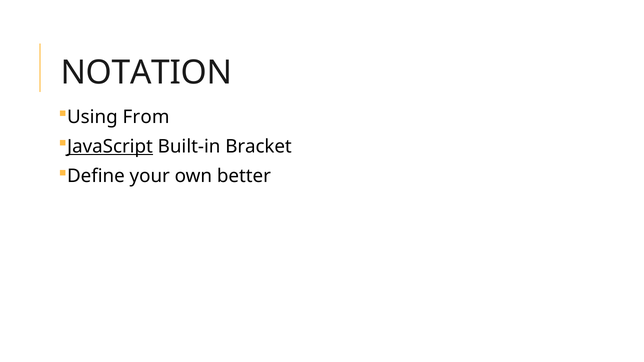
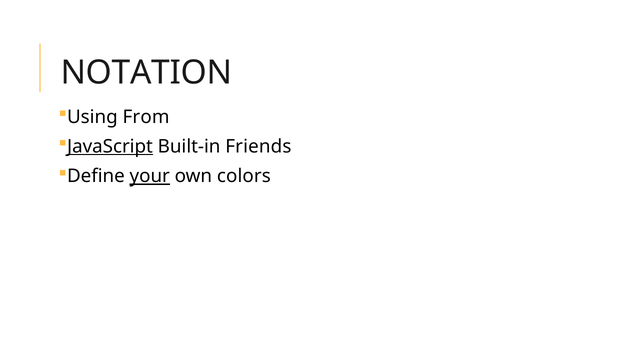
Bracket: Bracket -> Friends
your underline: none -> present
better: better -> colors
